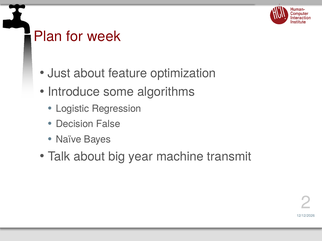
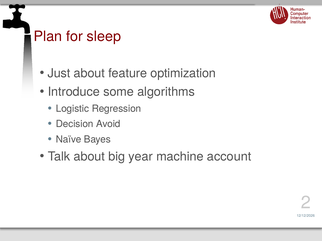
week: week -> sleep
False: False -> Avoid
transmit: transmit -> account
